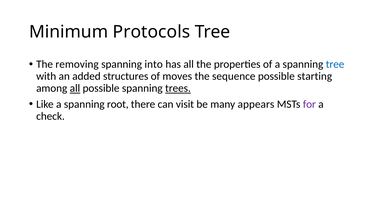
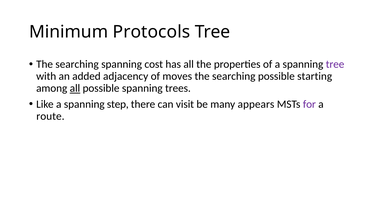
removing at (77, 64): removing -> searching
into: into -> cost
tree at (335, 64) colour: blue -> purple
structures: structures -> adjacency
sequence at (234, 76): sequence -> searching
trees underline: present -> none
root: root -> step
check: check -> route
